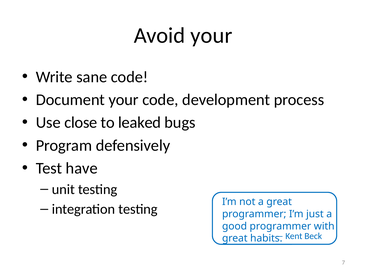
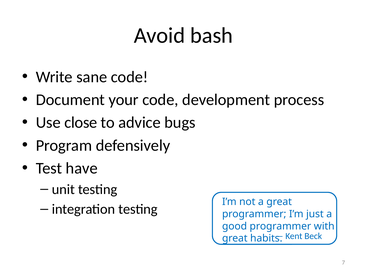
Avoid your: your -> bash
leaked: leaked -> advice
